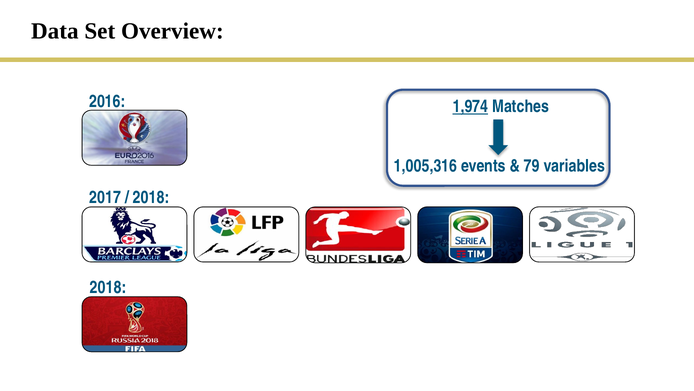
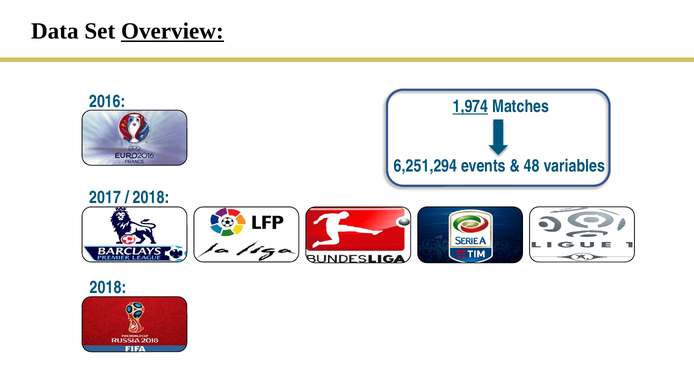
Overview underline: none -> present
1,005,316: 1,005,316 -> 6,251,294
79: 79 -> 48
